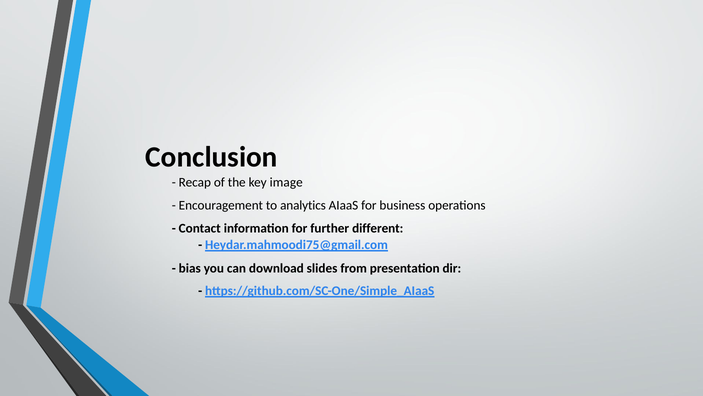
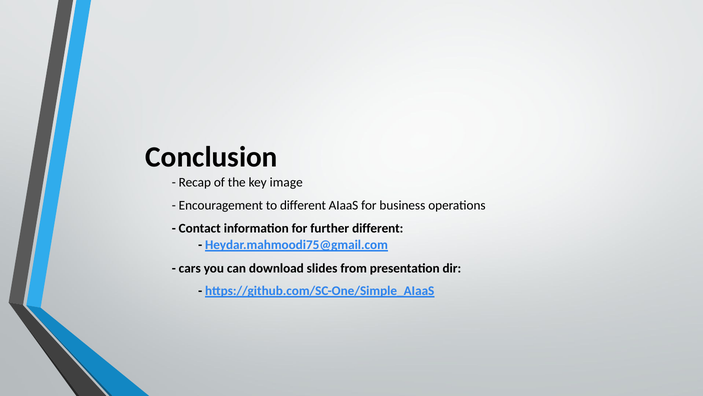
to analytics: analytics -> different
bias: bias -> cars
